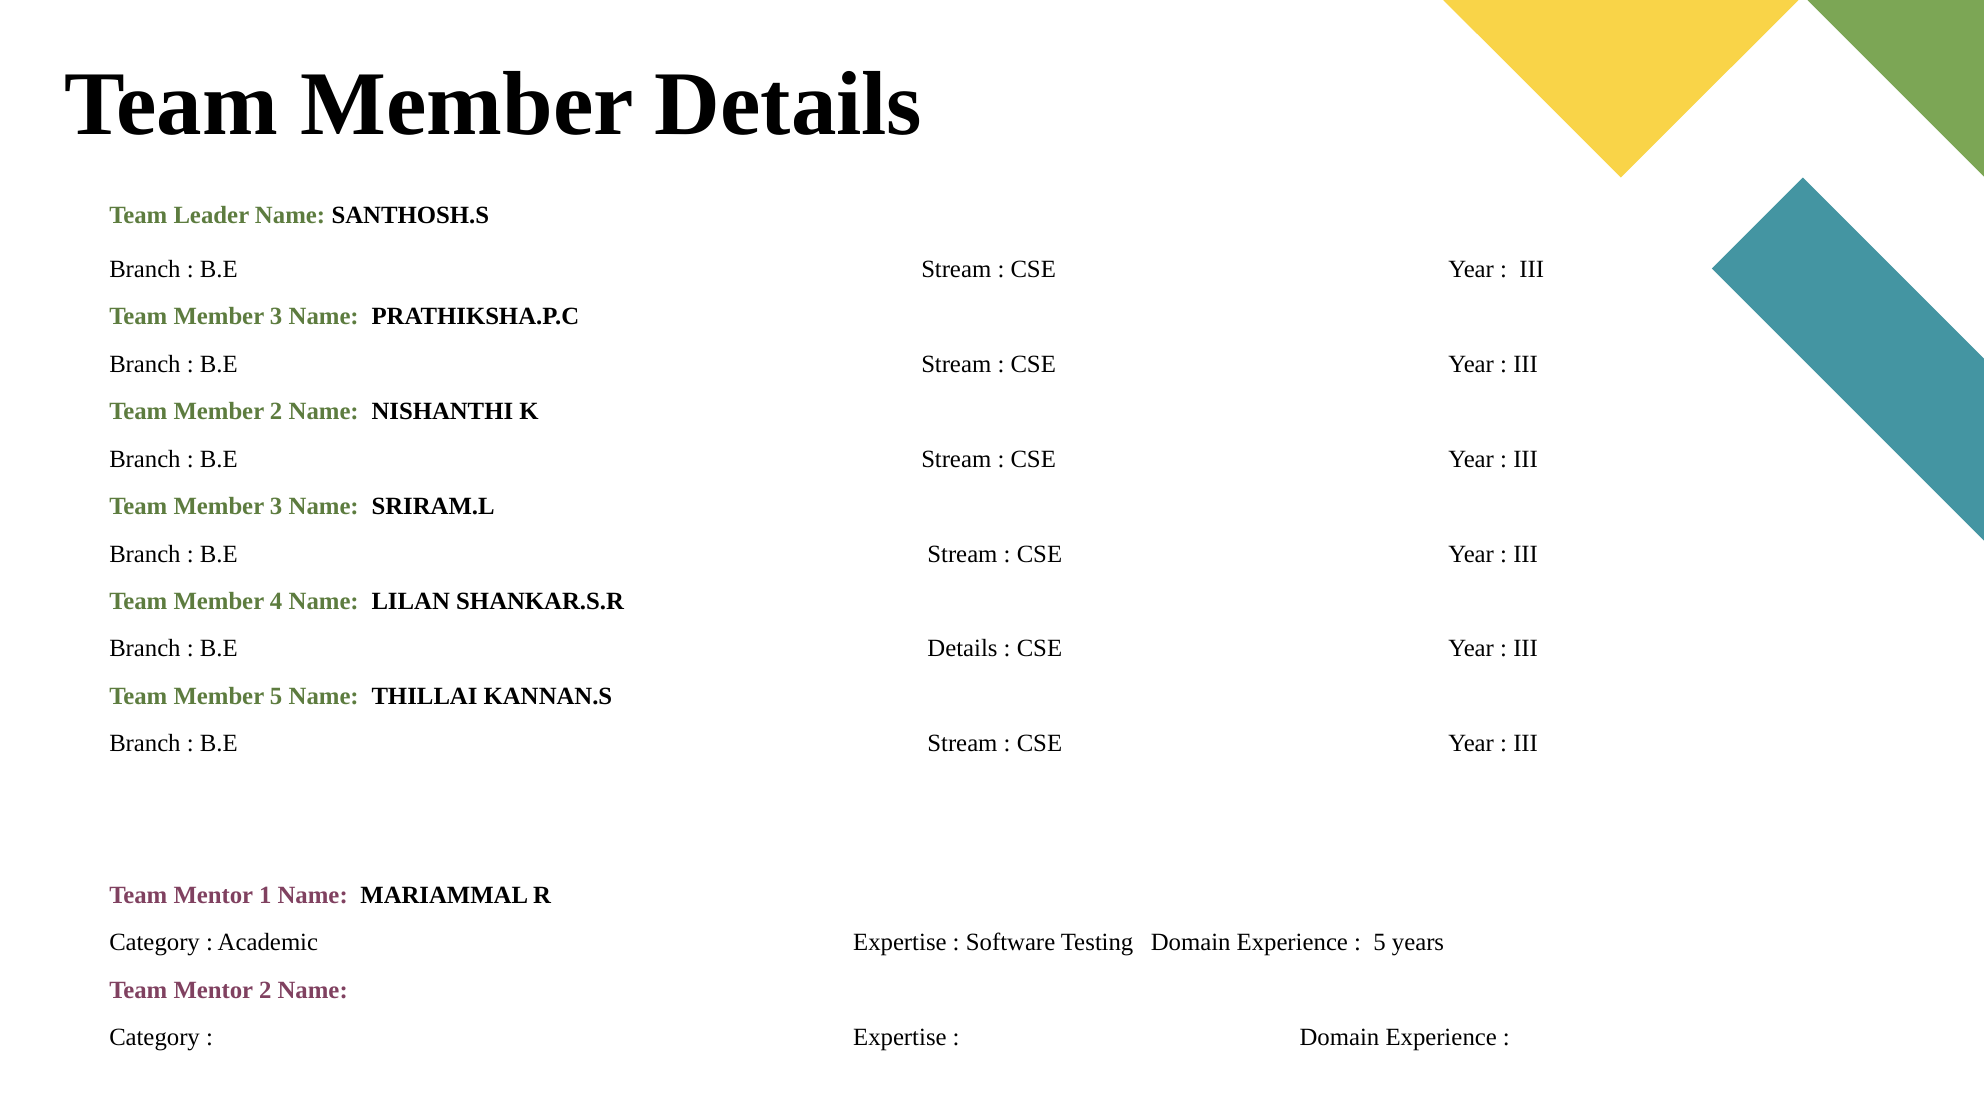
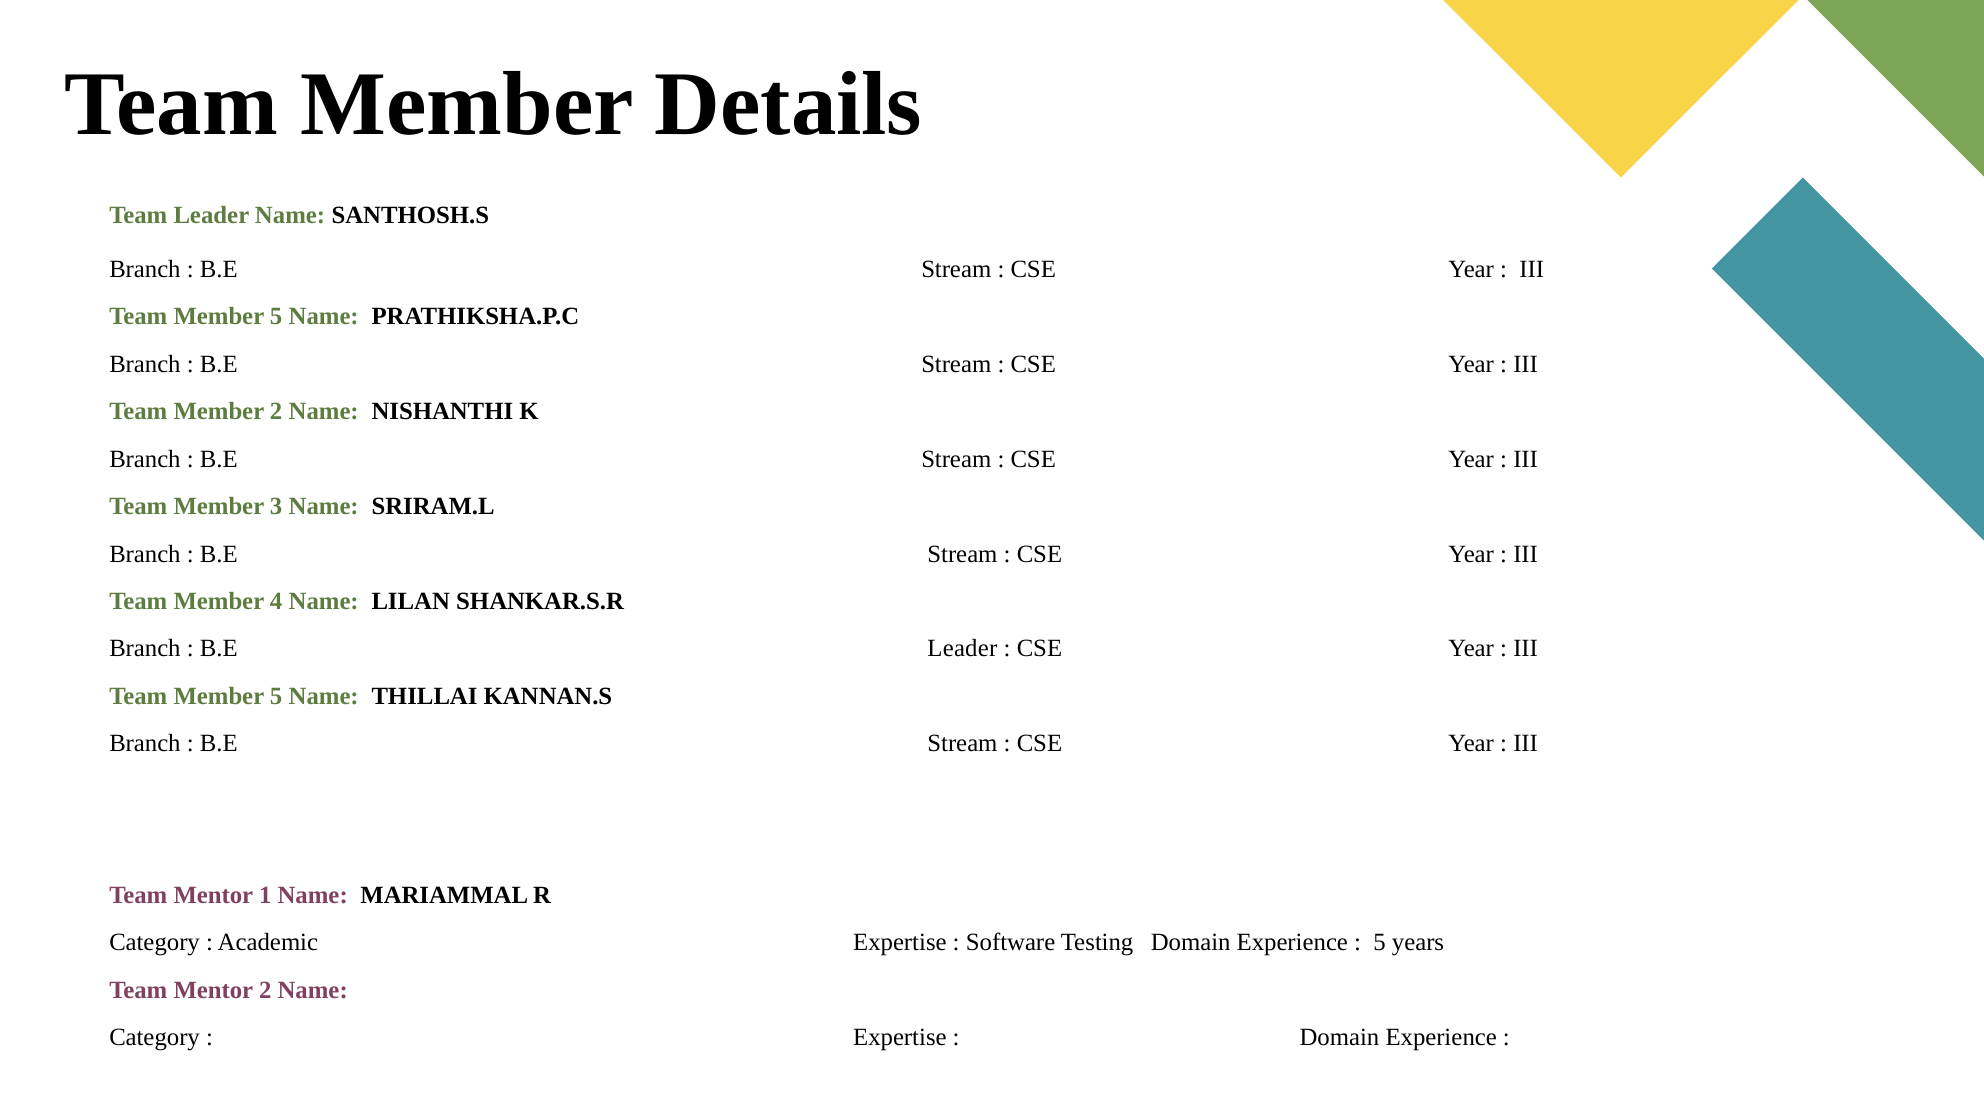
3 at (276, 317): 3 -> 5
B.E Details: Details -> Leader
